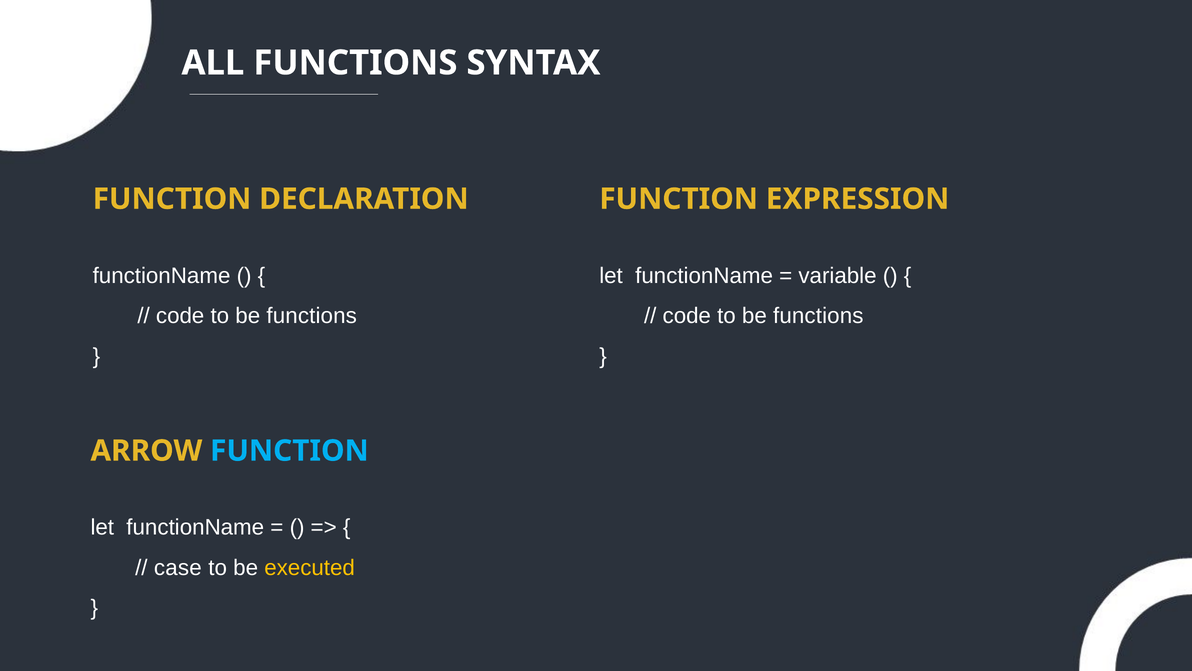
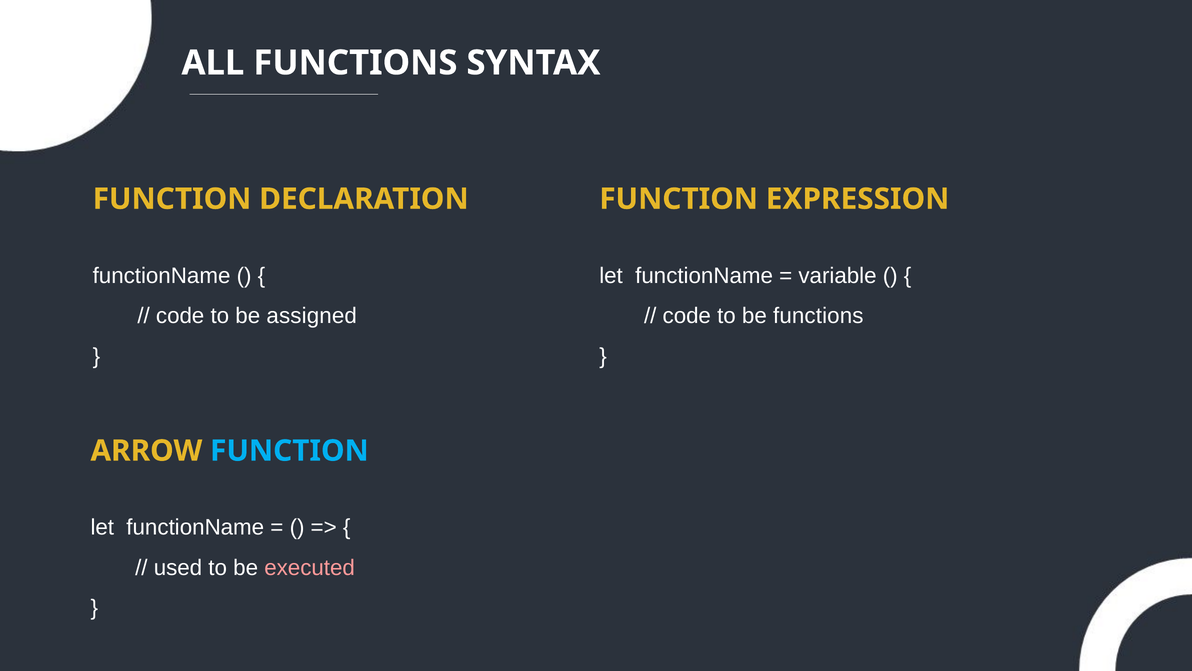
functions at (312, 316): functions -> assigned
case: case -> used
executed colour: yellow -> pink
